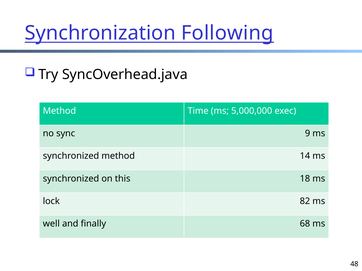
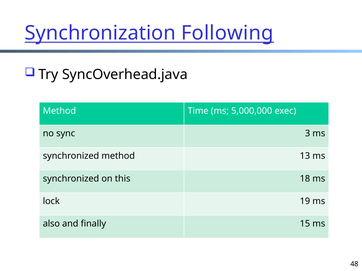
9: 9 -> 3
14: 14 -> 13
82: 82 -> 19
well: well -> also
68: 68 -> 15
